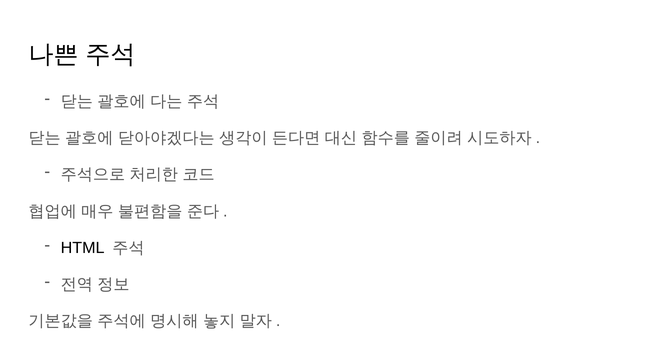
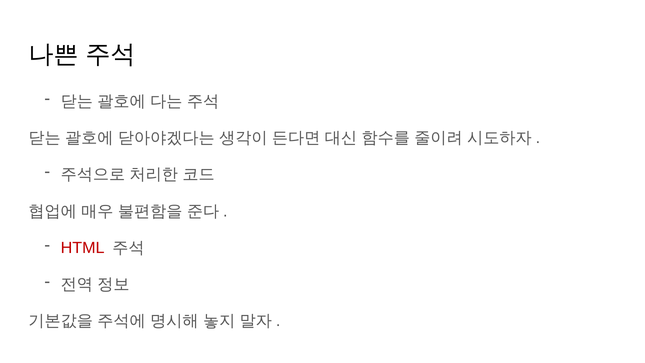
HTML colour: black -> red
